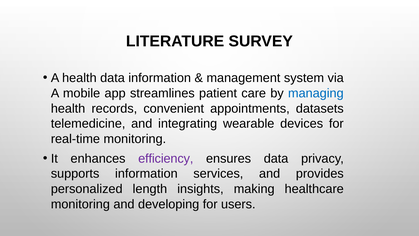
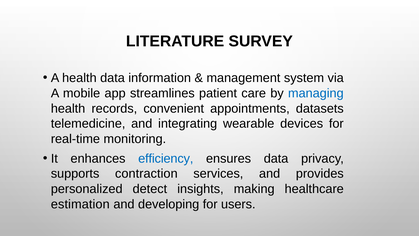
efficiency colour: purple -> blue
supports information: information -> contraction
length: length -> detect
monitoring at (80, 204): monitoring -> estimation
